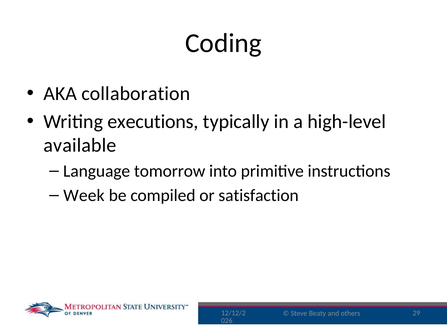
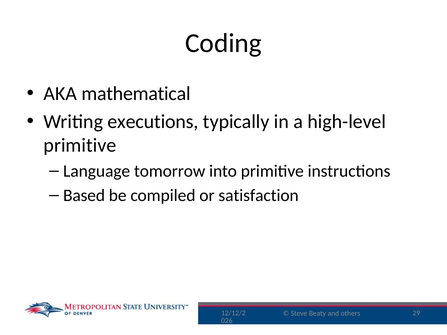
collaboration: collaboration -> mathematical
available at (80, 145): available -> primitive
Week: Week -> Based
